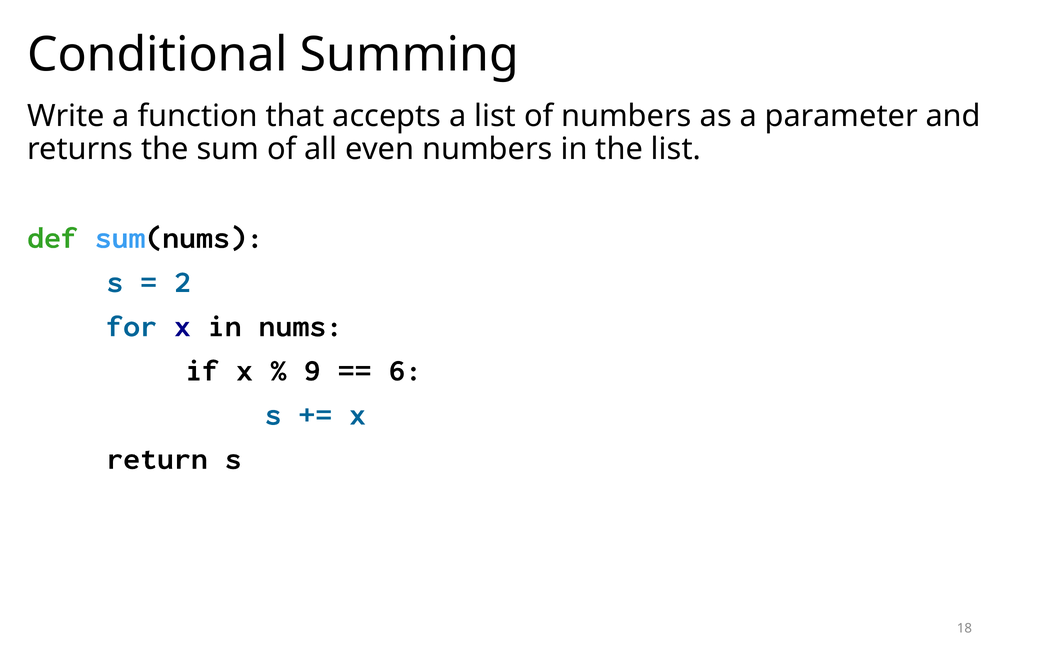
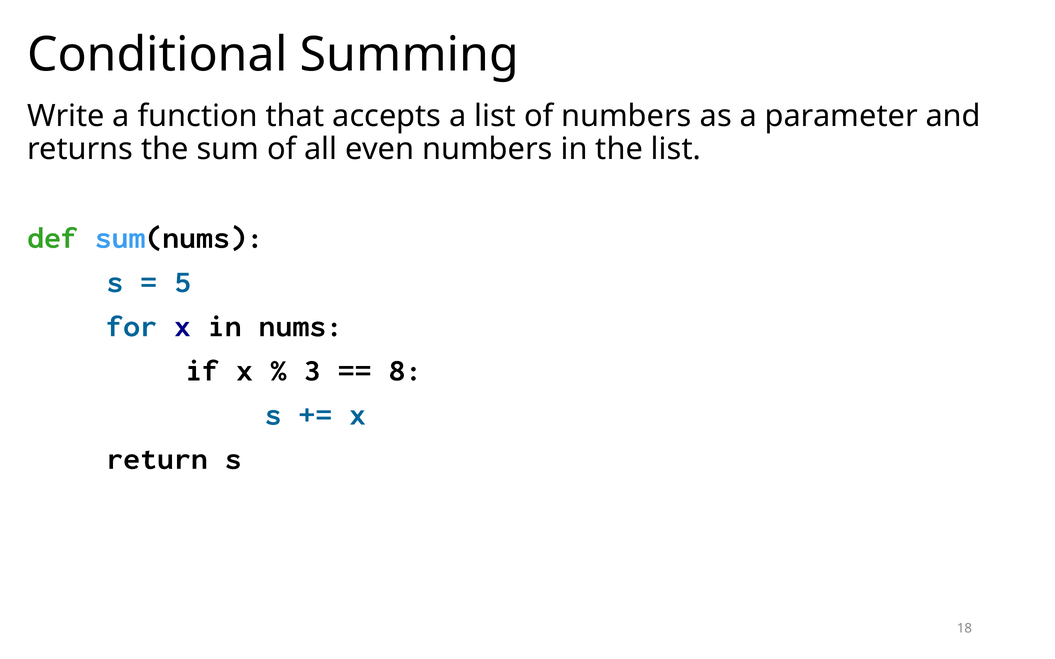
2: 2 -> 5
9: 9 -> 3
6: 6 -> 8
